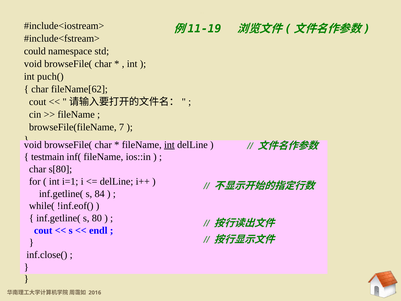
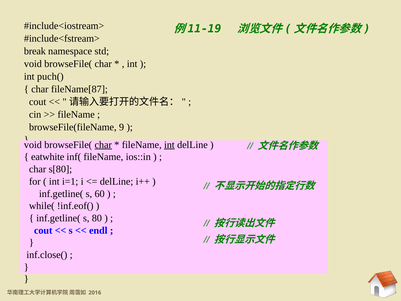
could: could -> break
fileName[62: fileName[62 -> fileName[87
7: 7 -> 9
char at (103, 145) underline: none -> present
testmain: testmain -> eatwhite
84: 84 -> 60
